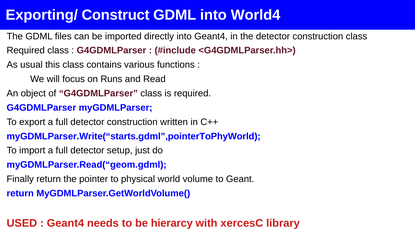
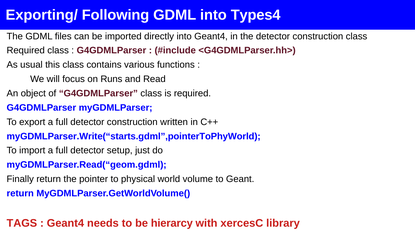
Construct: Construct -> Following
World4: World4 -> Types4
USED: USED -> TAGS
